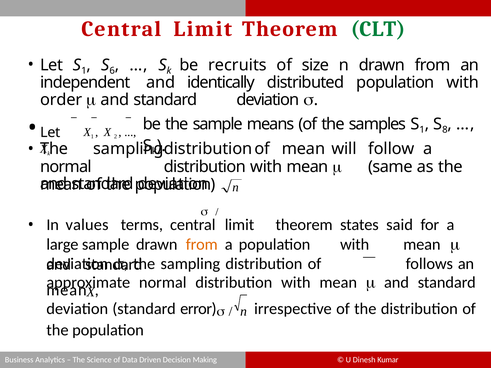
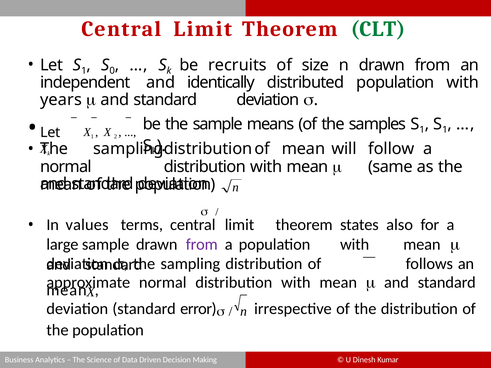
6: 6 -> 0
order: order -> years
8 at (445, 130): 8 -> 1
said: said -> also
from at (202, 245) colour: orange -> purple
